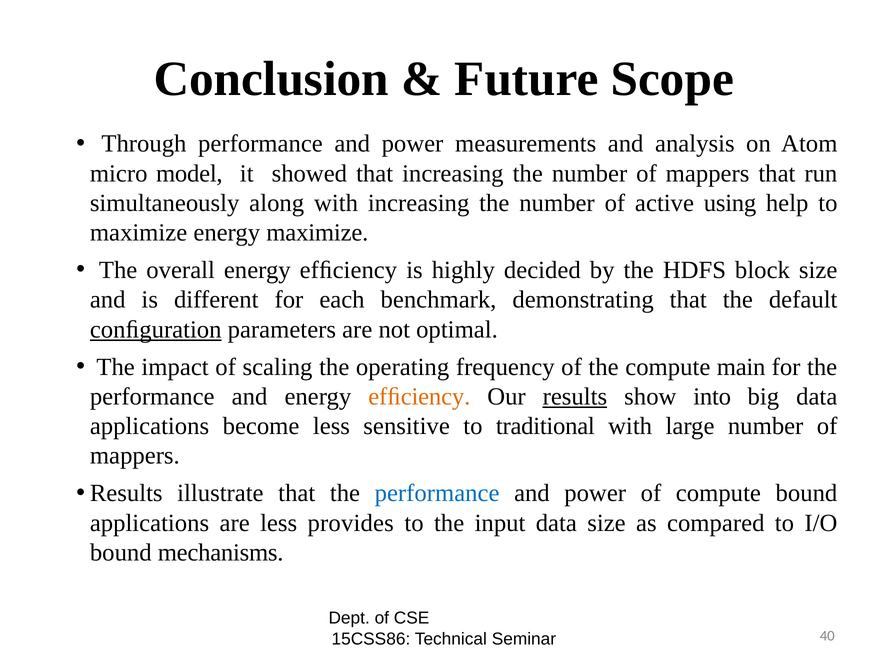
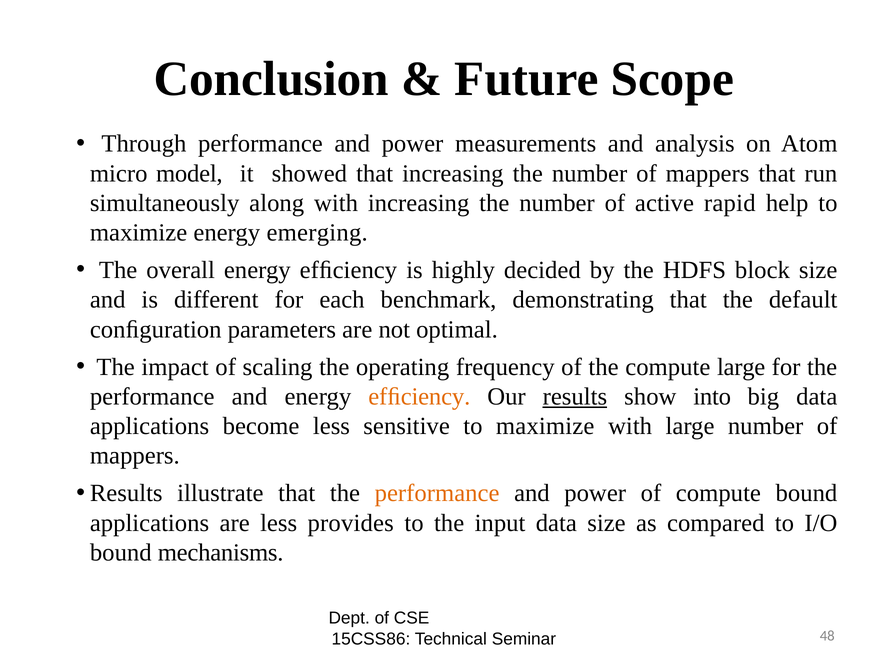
using: using -> rapid
energy maximize: maximize -> emerging
conﬁguration underline: present -> none
compute main: main -> large
sensitive to traditional: traditional -> maximize
performance at (437, 493) colour: blue -> orange
40: 40 -> 48
